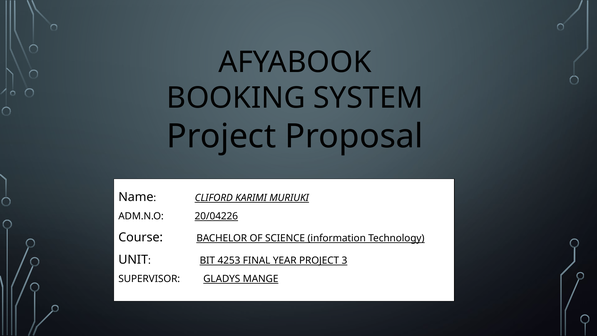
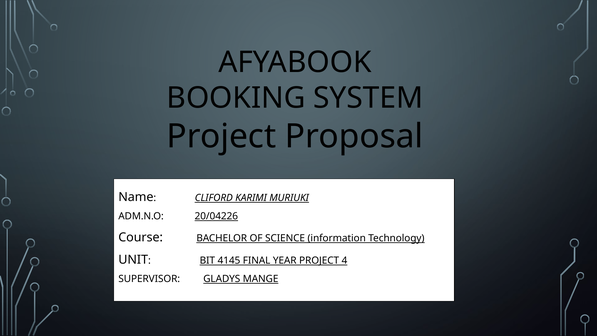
4253: 4253 -> 4145
3: 3 -> 4
